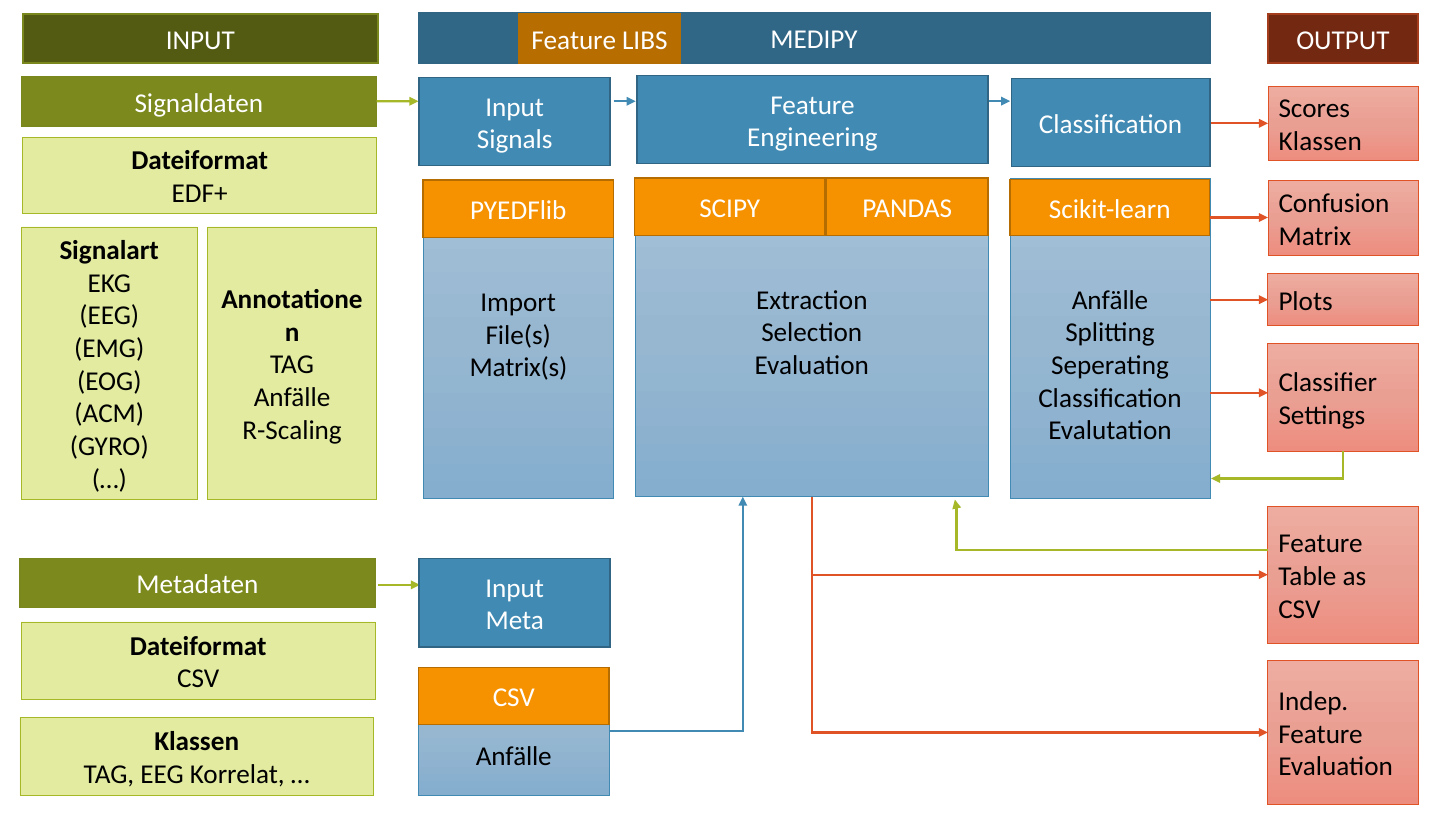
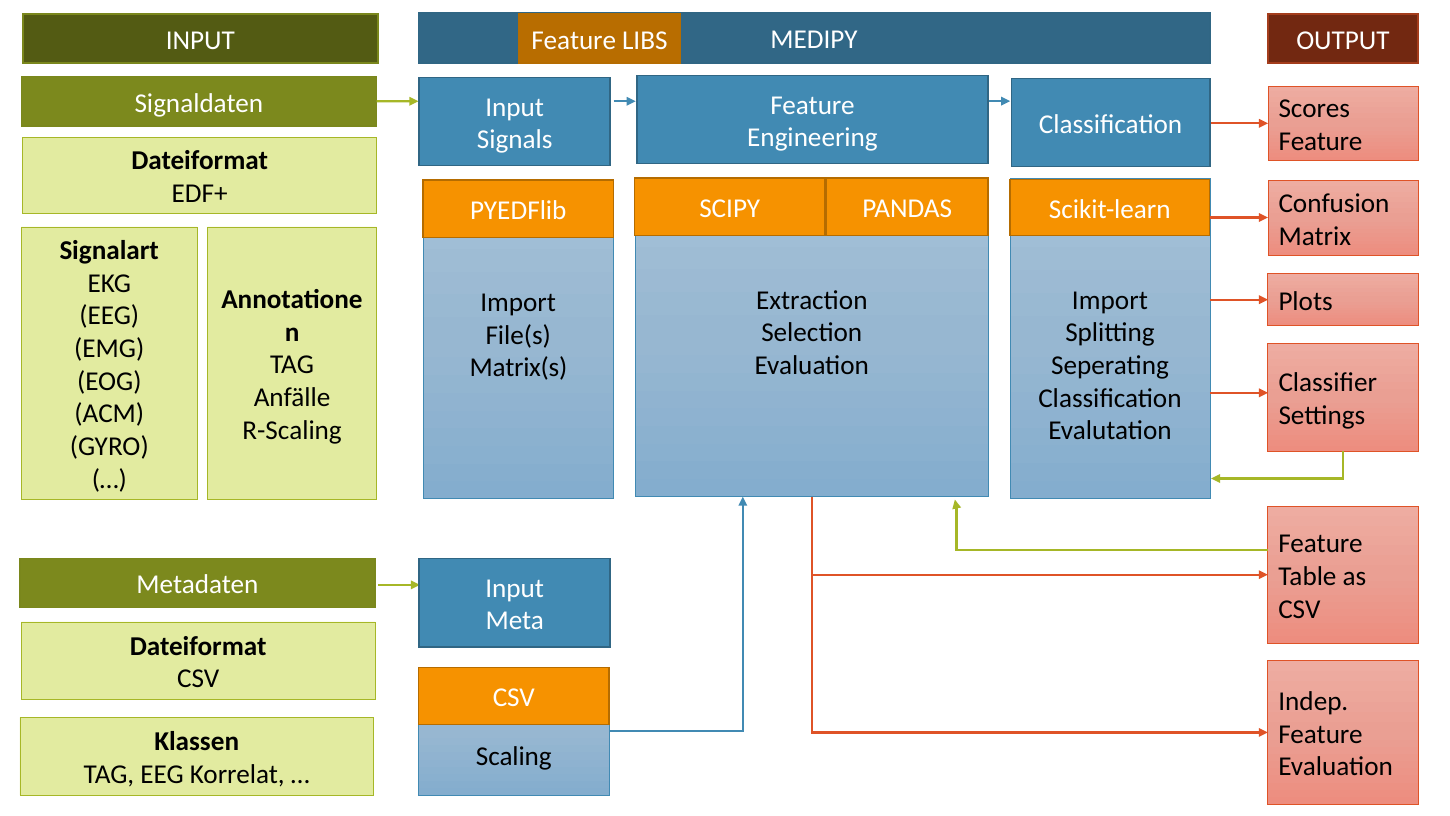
Klassen at (1320, 141): Klassen -> Feature
Anfälle at (1110, 300): Anfälle -> Import
Anfälle at (514, 756): Anfälle -> Scaling
